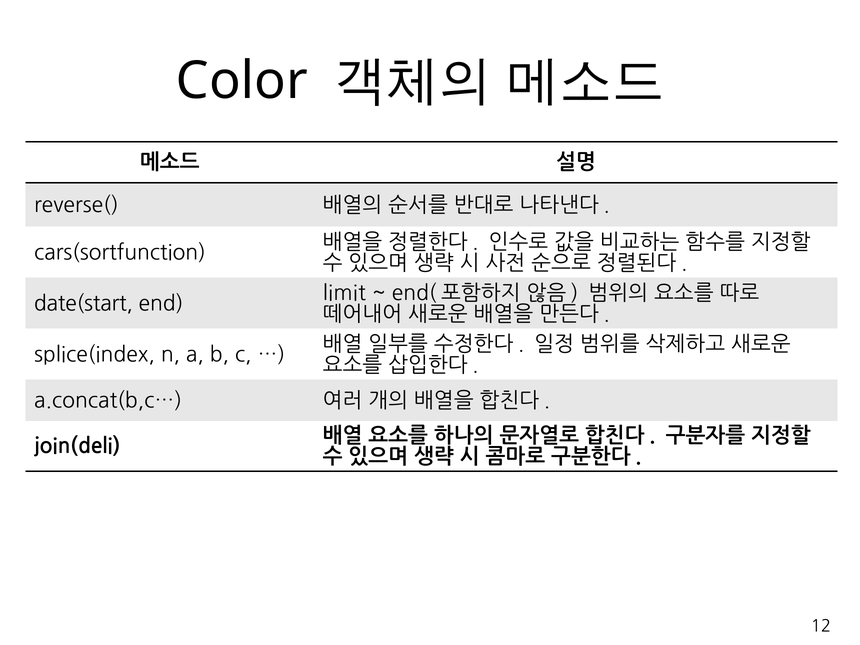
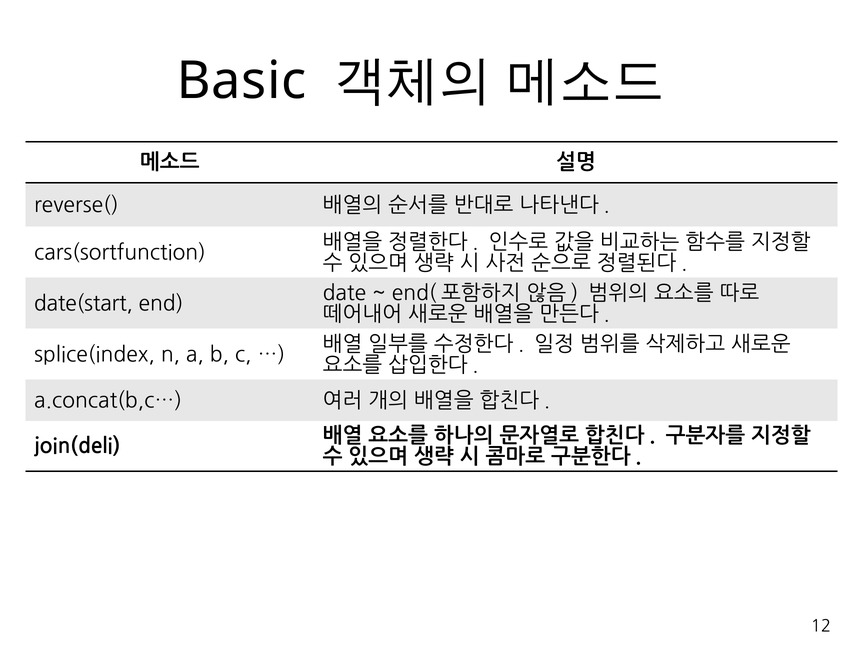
Color: Color -> Basic
limit: limit -> date
